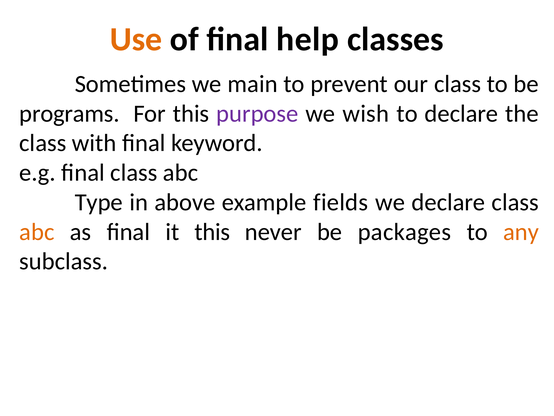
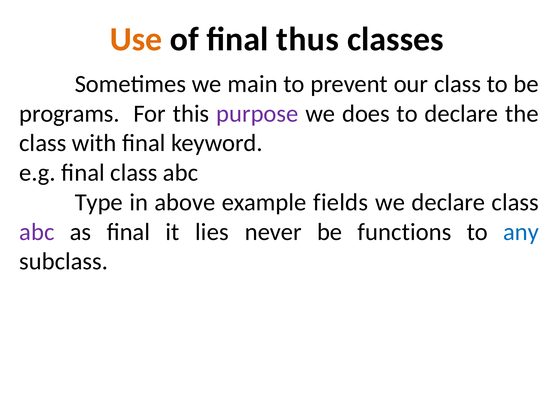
help: help -> thus
wish: wish -> does
abc at (37, 232) colour: orange -> purple
it this: this -> lies
packages: packages -> functions
any colour: orange -> blue
